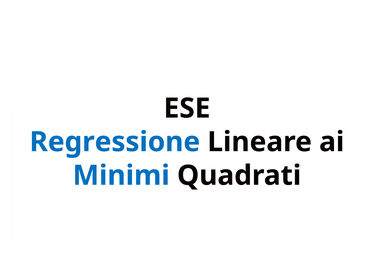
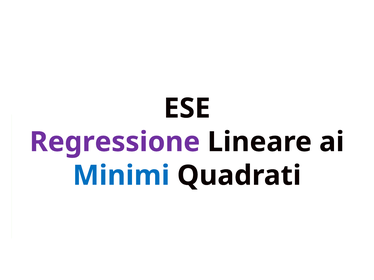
Regressione colour: blue -> purple
